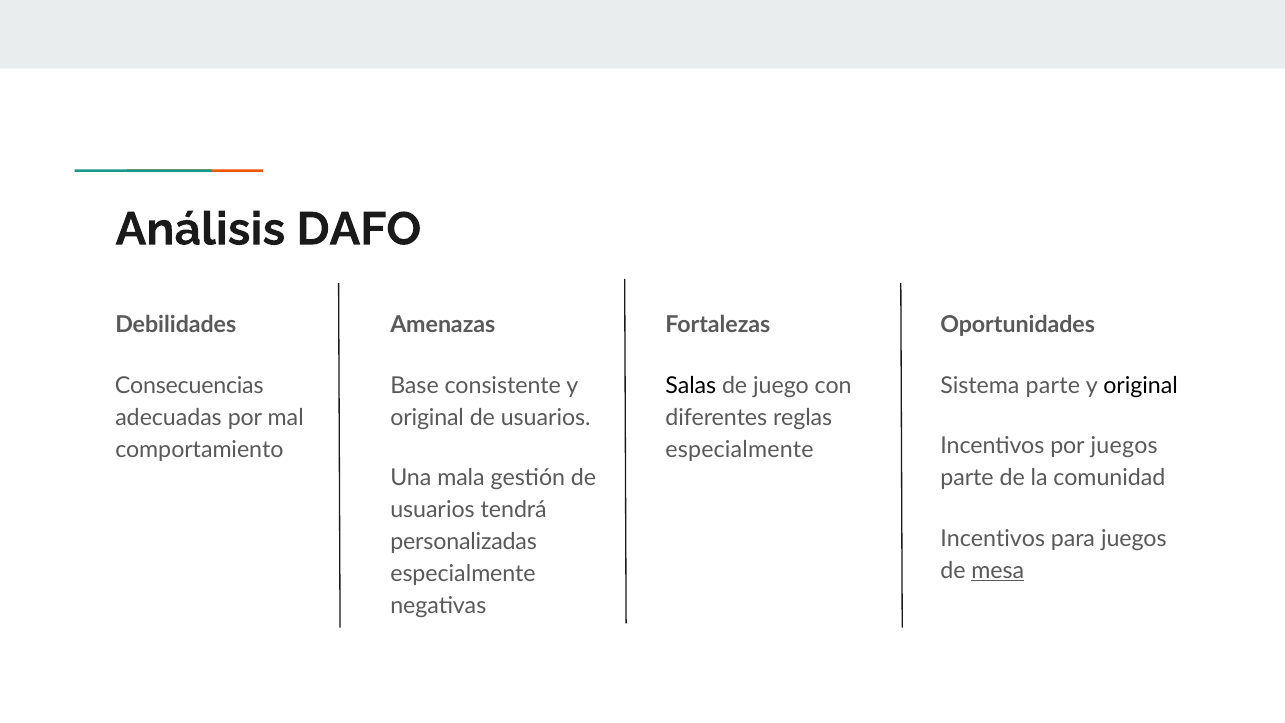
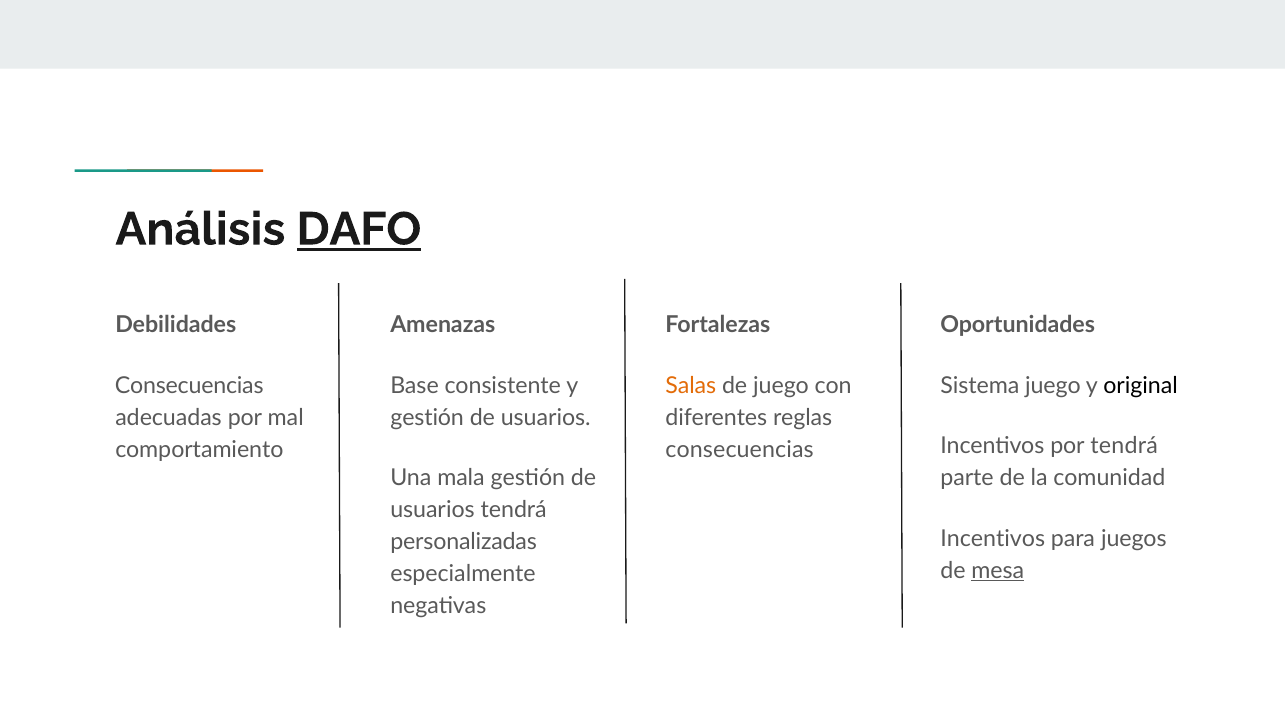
DAFO underline: none -> present
Salas colour: black -> orange
Sistema parte: parte -> juego
original at (427, 417): original -> gestión
por juegos: juegos -> tendrá
especialmente at (740, 449): especialmente -> consecuencias
